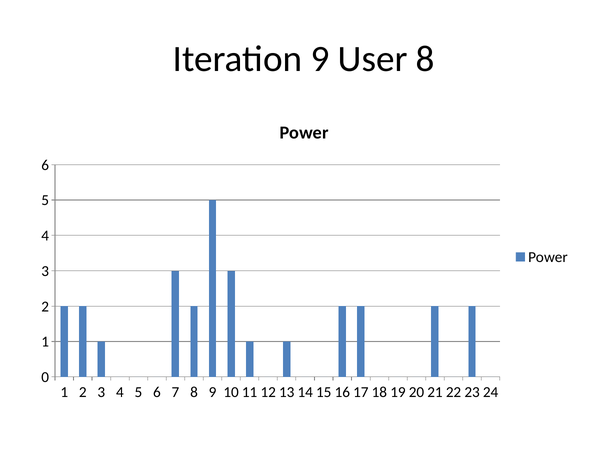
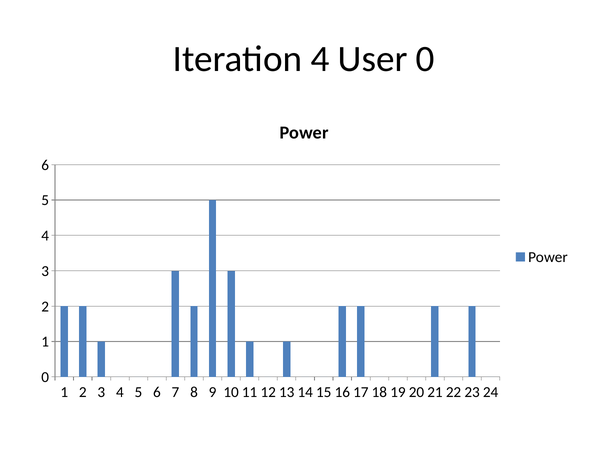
Iteration 9: 9 -> 4
User 8: 8 -> 0
